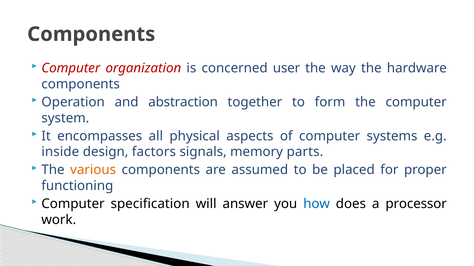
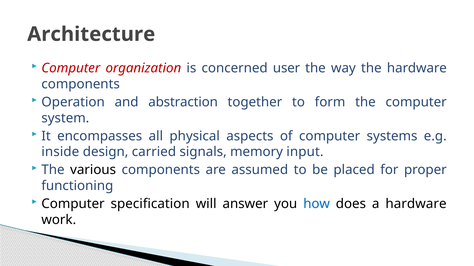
Components at (91, 34): Components -> Architecture
factors: factors -> carried
parts: parts -> input
various colour: orange -> black
a processor: processor -> hardware
